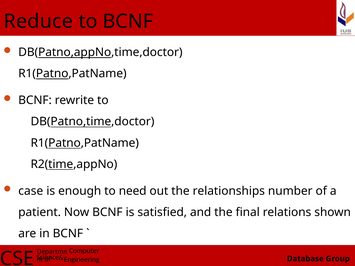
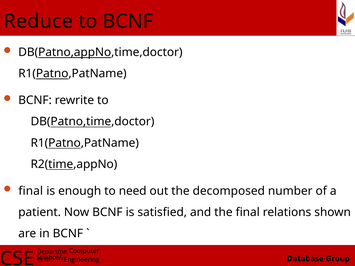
case at (31, 191): case -> final
relationships: relationships -> decomposed
